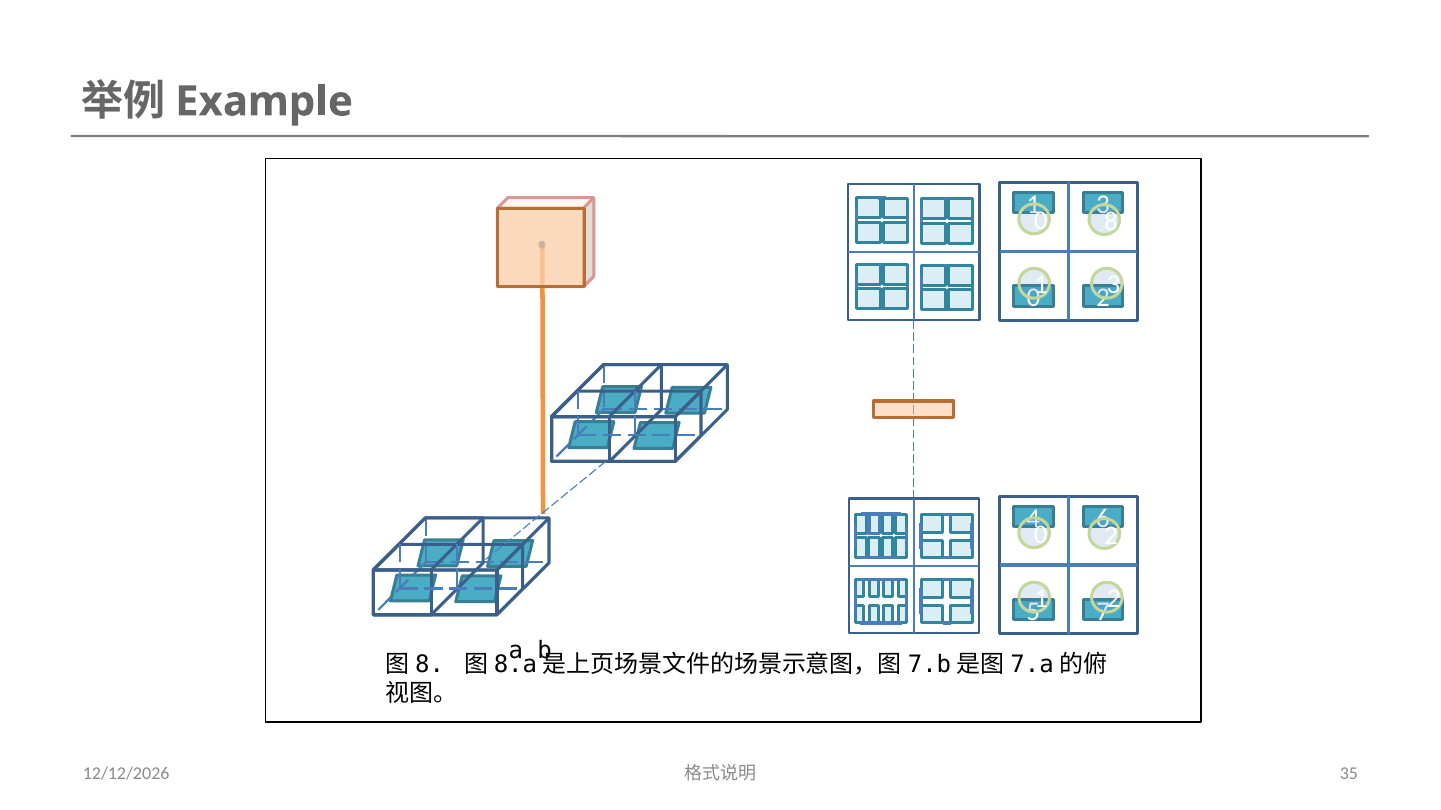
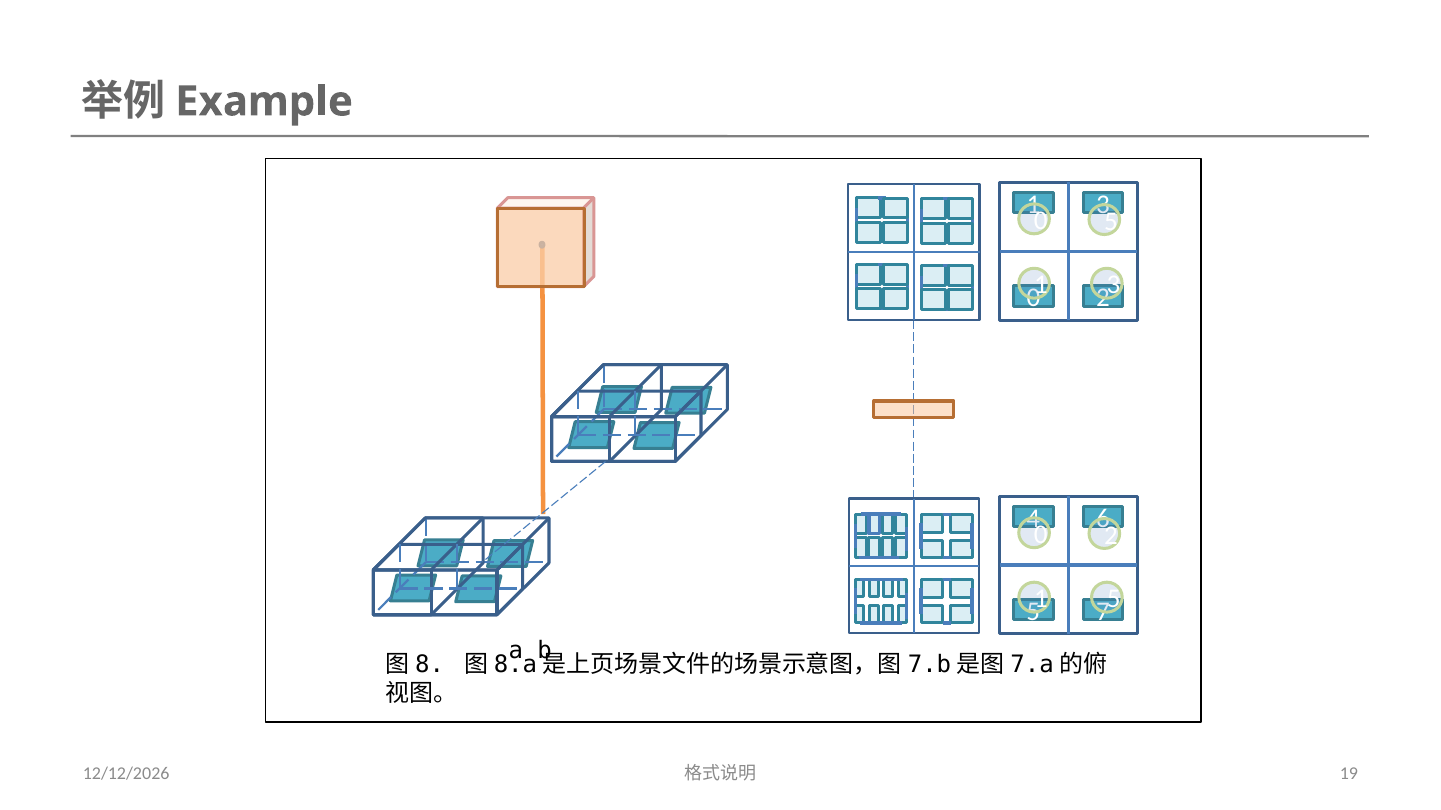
0 8: 8 -> 5
1 2: 2 -> 5
35: 35 -> 19
